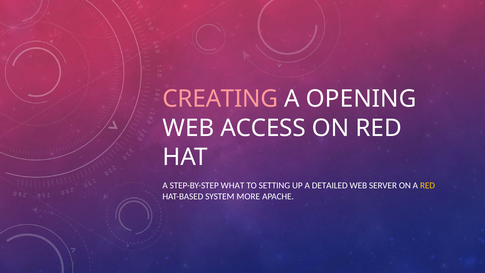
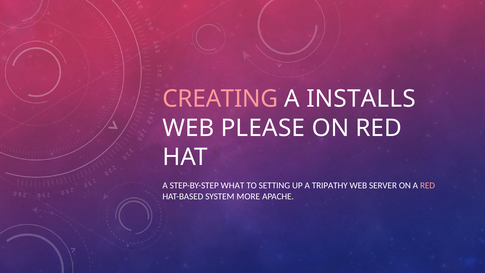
OPENING: OPENING -> INSTALLS
ACCESS: ACCESS -> PLEASE
DETAILED: DETAILED -> TRIPATHY
RED at (428, 185) colour: yellow -> pink
